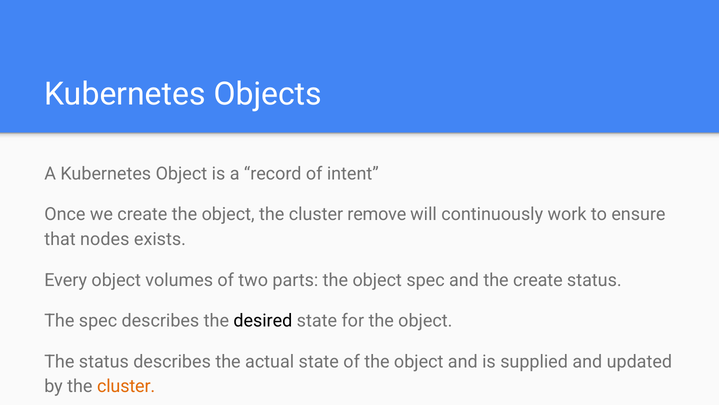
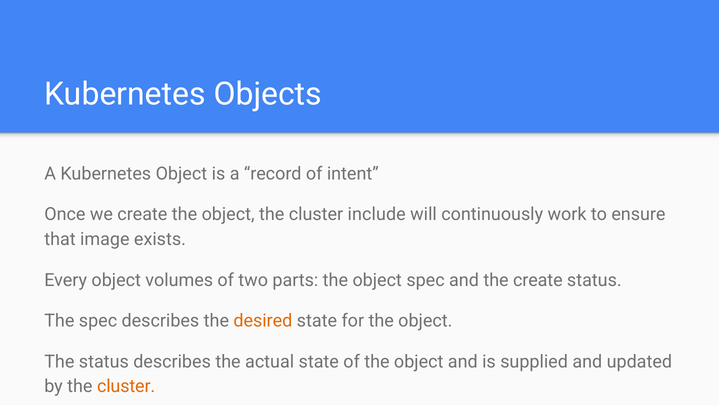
remove: remove -> include
nodes: nodes -> image
desired colour: black -> orange
